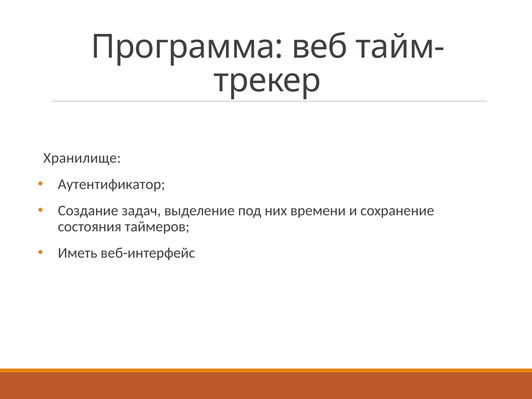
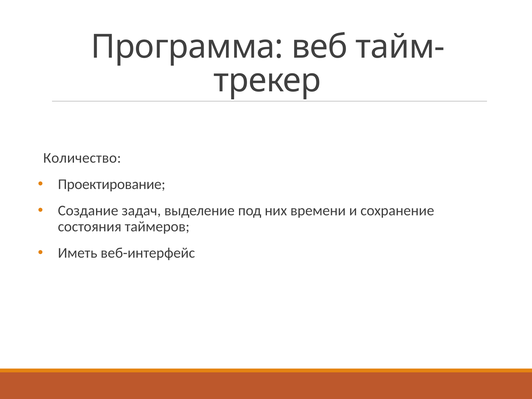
Хранилище: Хранилище -> Количество
Аутентификатор: Аутентификатор -> Проектирование
